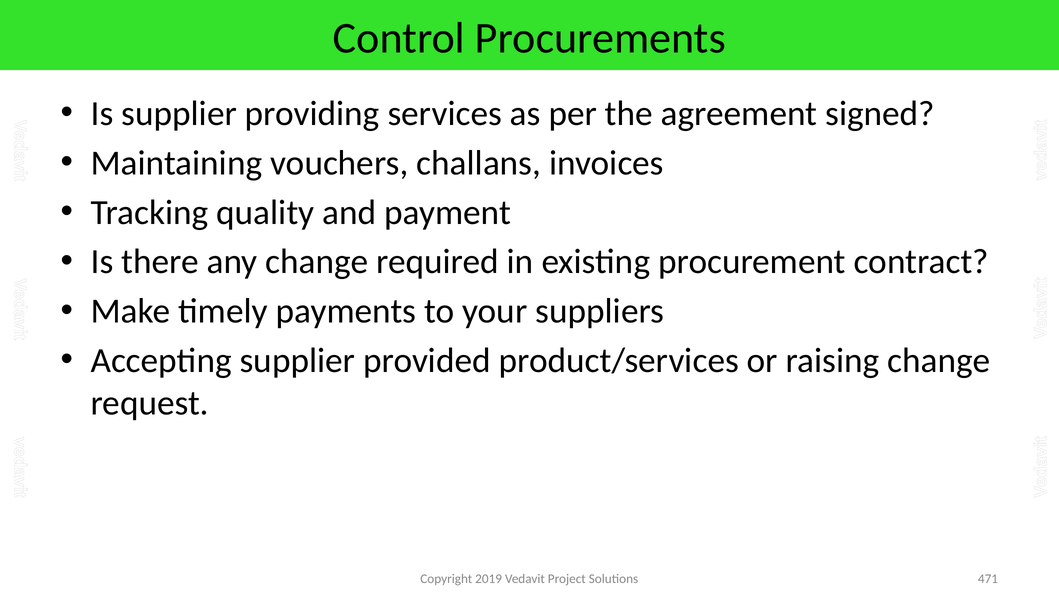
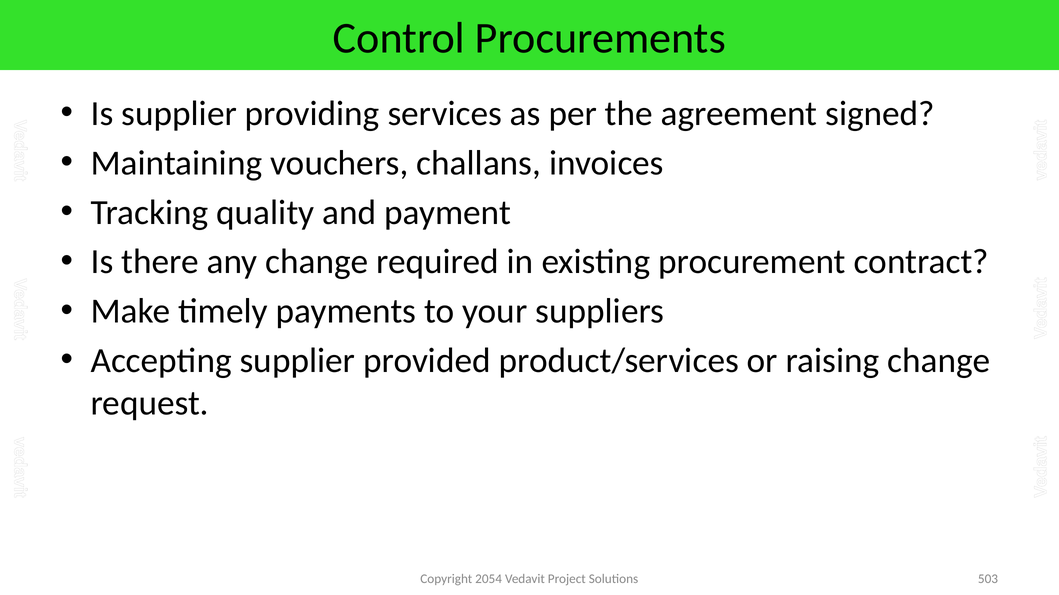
2019: 2019 -> 2054
471: 471 -> 503
